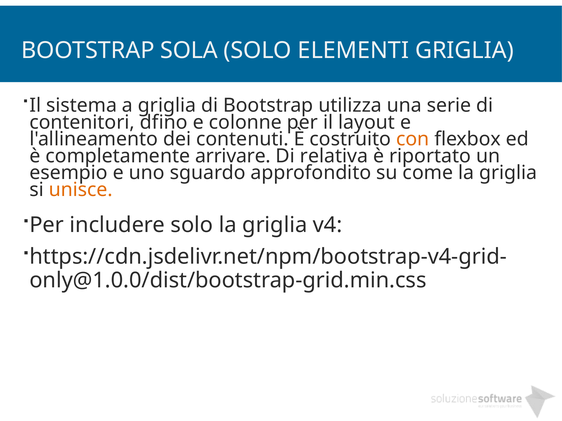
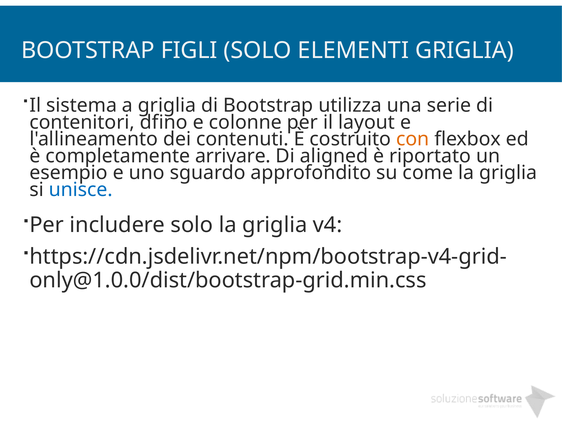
SOLA: SOLA -> FIGLI
relativa: relativa -> aligned
unisce colour: orange -> blue
